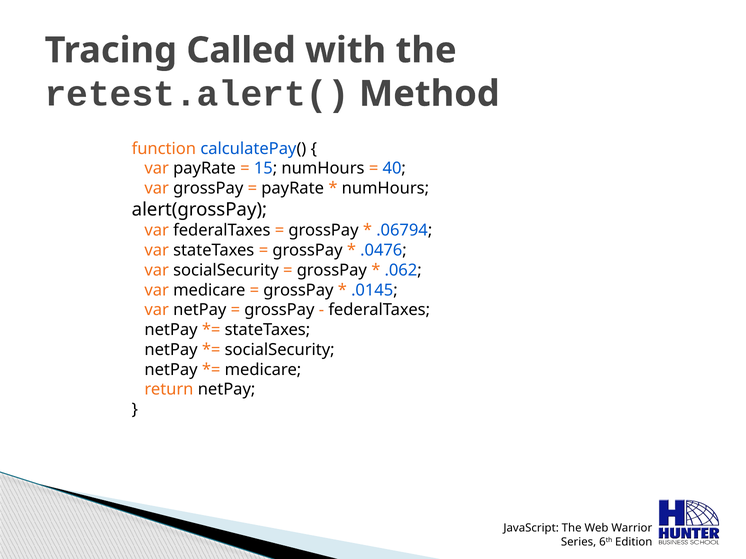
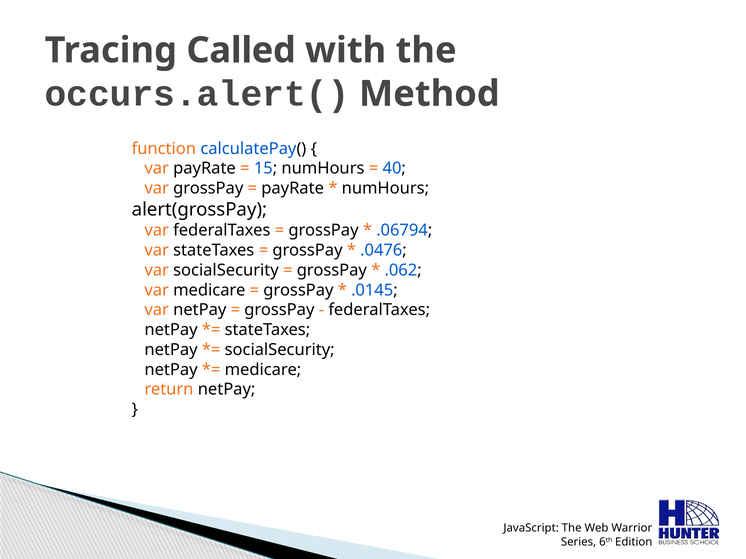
retest.alert(: retest.alert( -> occurs.alert(
